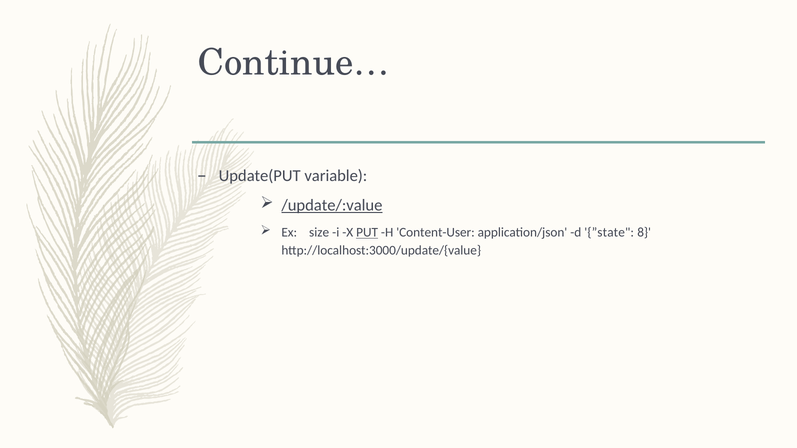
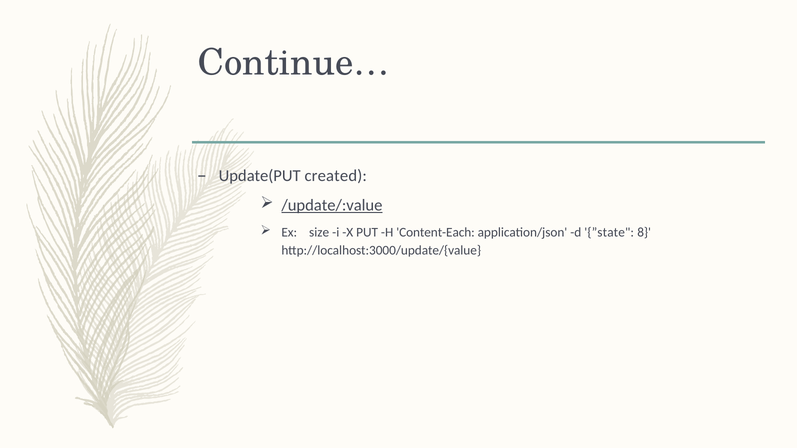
variable: variable -> created
PUT underline: present -> none
Content-User: Content-User -> Content-Each
